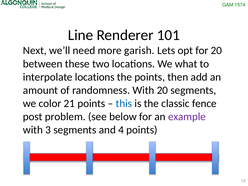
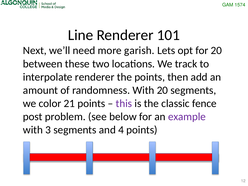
what: what -> track
interpolate locations: locations -> renderer
this colour: blue -> purple
